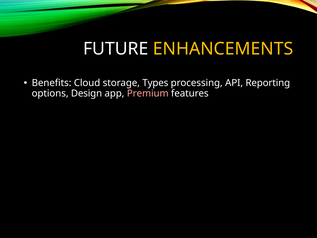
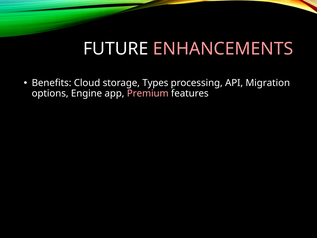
ENHANCEMENTS colour: yellow -> pink
Reporting: Reporting -> Migration
Design: Design -> Engine
